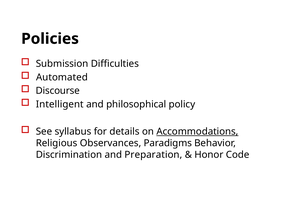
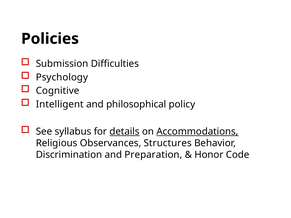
Automated: Automated -> Psychology
Discourse: Discourse -> Cognitive
details underline: none -> present
Paradigms: Paradigms -> Structures
